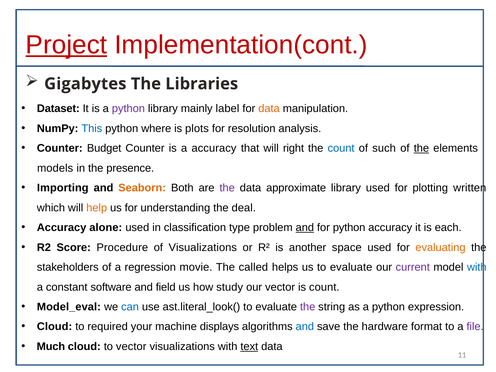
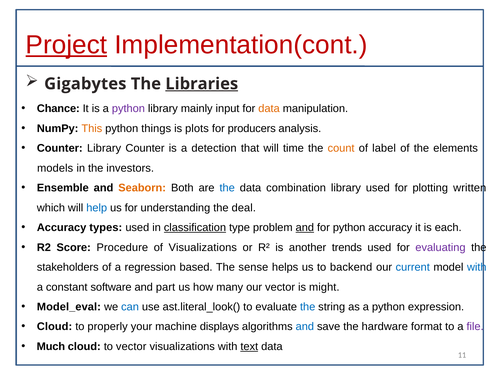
Libraries underline: none -> present
Dataset: Dataset -> Chance
label: label -> input
This colour: blue -> orange
where: where -> things
resolution: resolution -> producers
Counter Budget: Budget -> Library
a accuracy: accuracy -> detection
right: right -> time
count at (341, 148) colour: blue -> orange
such: such -> label
the at (421, 148) underline: present -> none
presence: presence -> investors
Importing: Importing -> Ensemble
the at (227, 188) colour: purple -> blue
approximate: approximate -> combination
help colour: orange -> blue
alone: alone -> types
classification underline: none -> present
space: space -> trends
evaluating colour: orange -> purple
movie: movie -> based
called: called -> sense
us to evaluate: evaluate -> backend
current colour: purple -> blue
field: field -> part
study: study -> many
is count: count -> might
the at (308, 307) colour: purple -> blue
required: required -> properly
